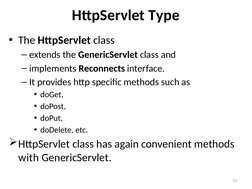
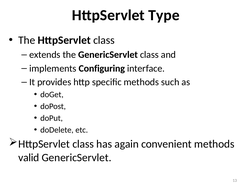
Reconnects: Reconnects -> Configuring
with: with -> valid
